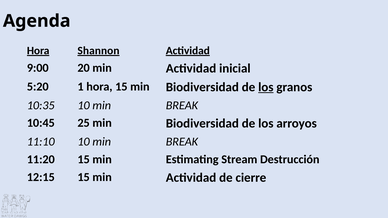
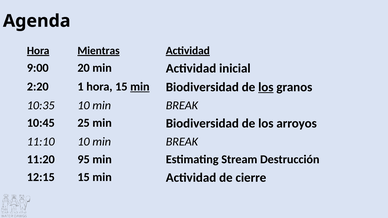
Shannon: Shannon -> Mientras
5:20: 5:20 -> 2:20
min at (140, 87) underline: none -> present
11:20 15: 15 -> 95
